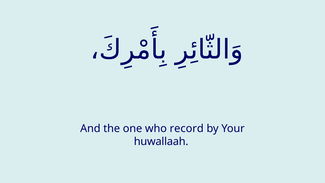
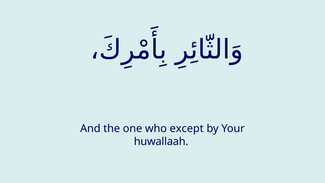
record: record -> except
